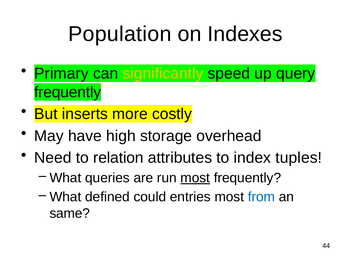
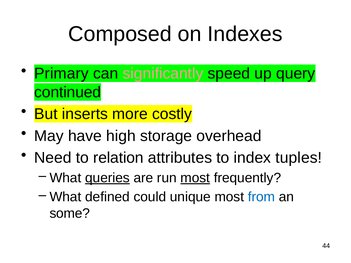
Population: Population -> Composed
significantly colour: yellow -> pink
frequently at (68, 92): frequently -> continued
queries underline: none -> present
entries: entries -> unique
same: same -> some
